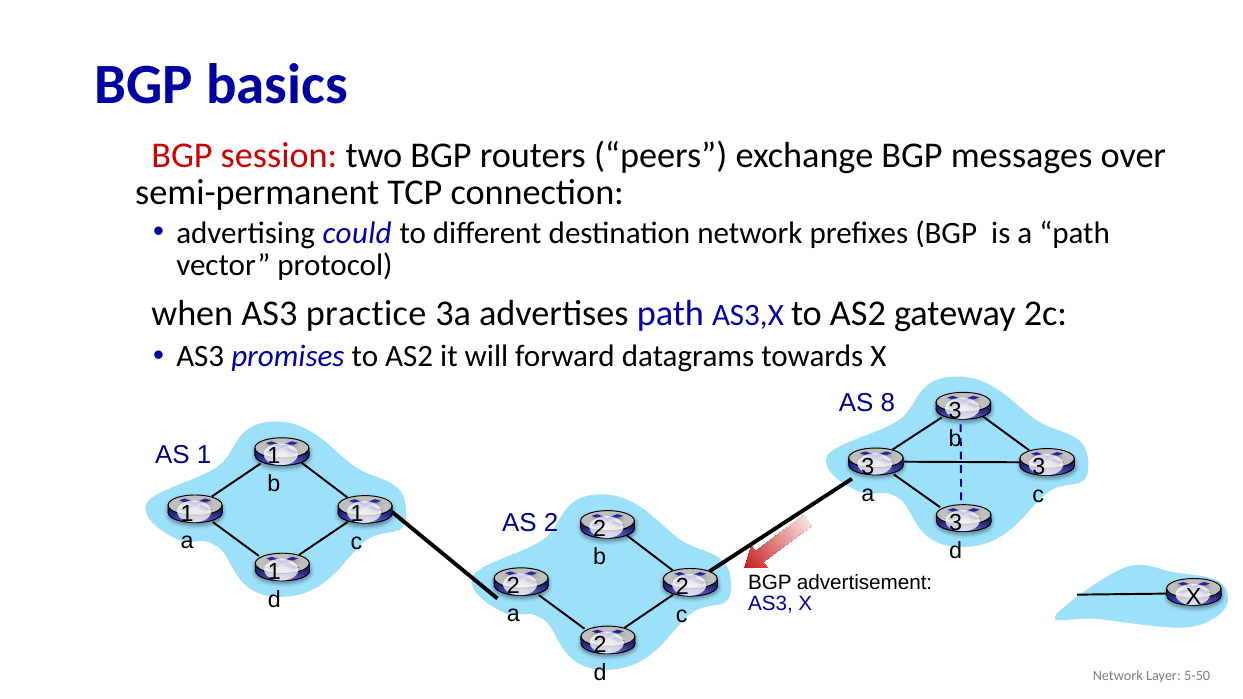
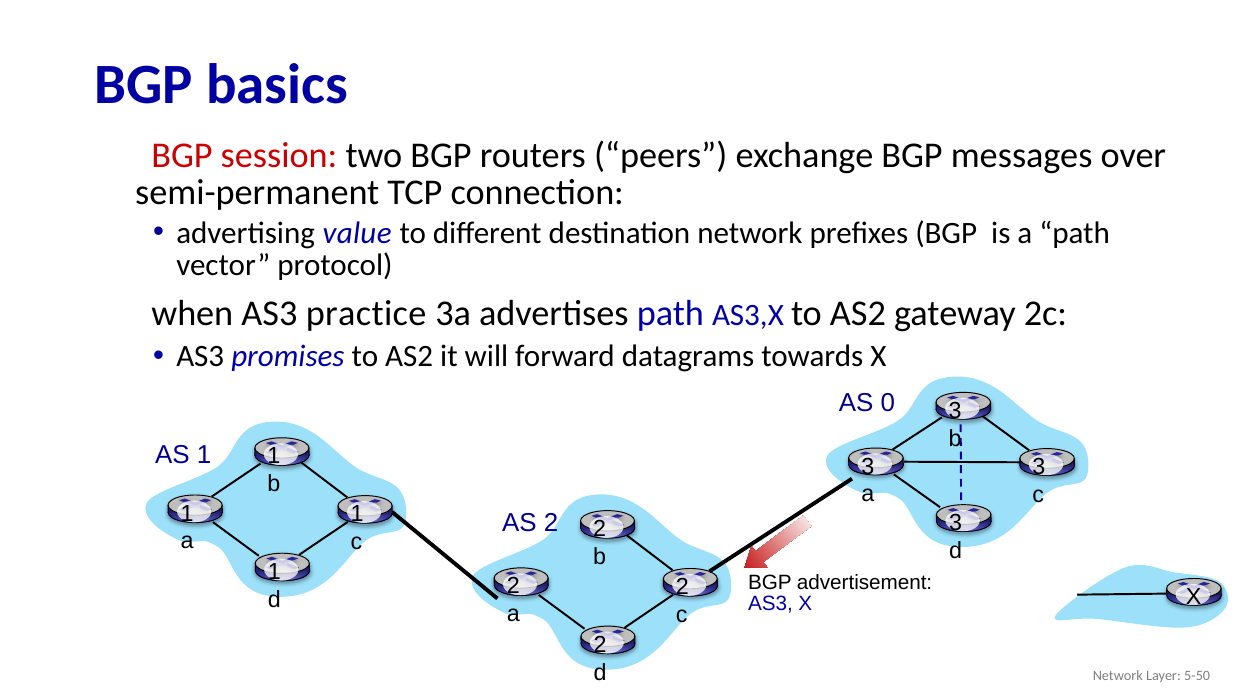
could: could -> value
8: 8 -> 0
